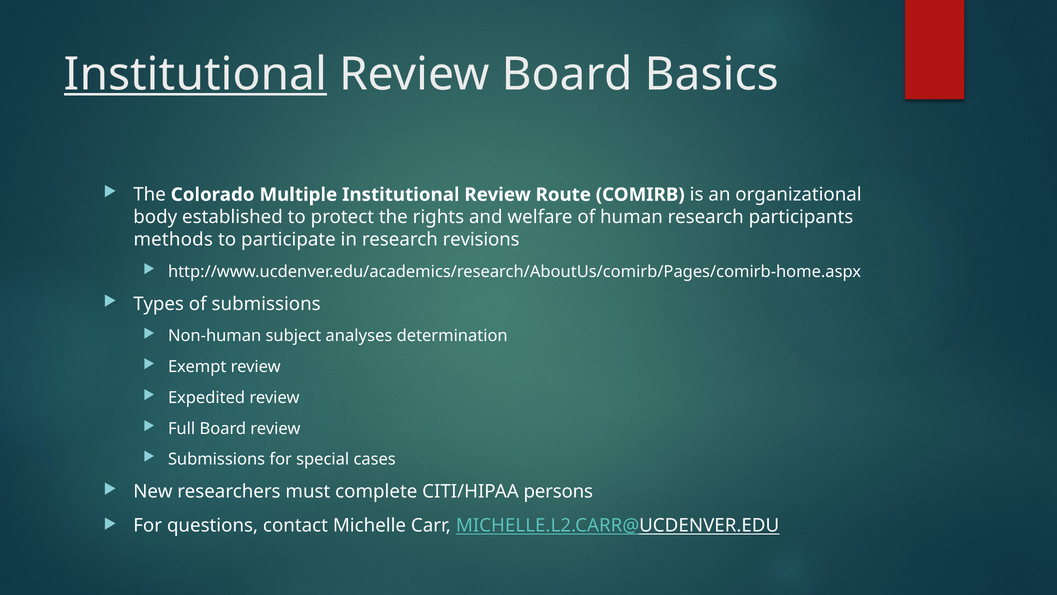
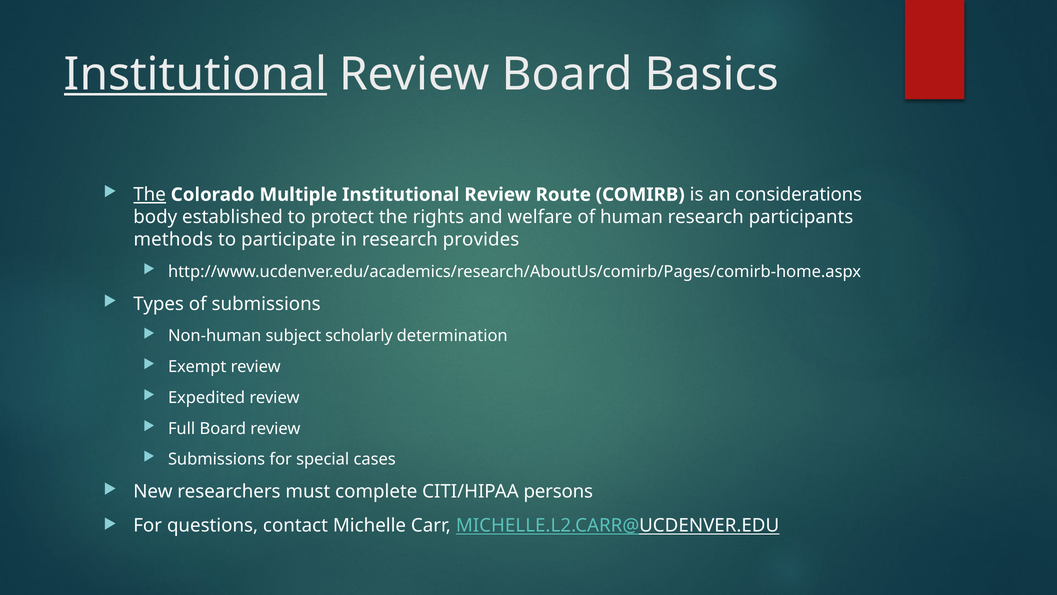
The at (150, 195) underline: none -> present
organizational: organizational -> considerations
revisions: revisions -> provides
analyses: analyses -> scholarly
